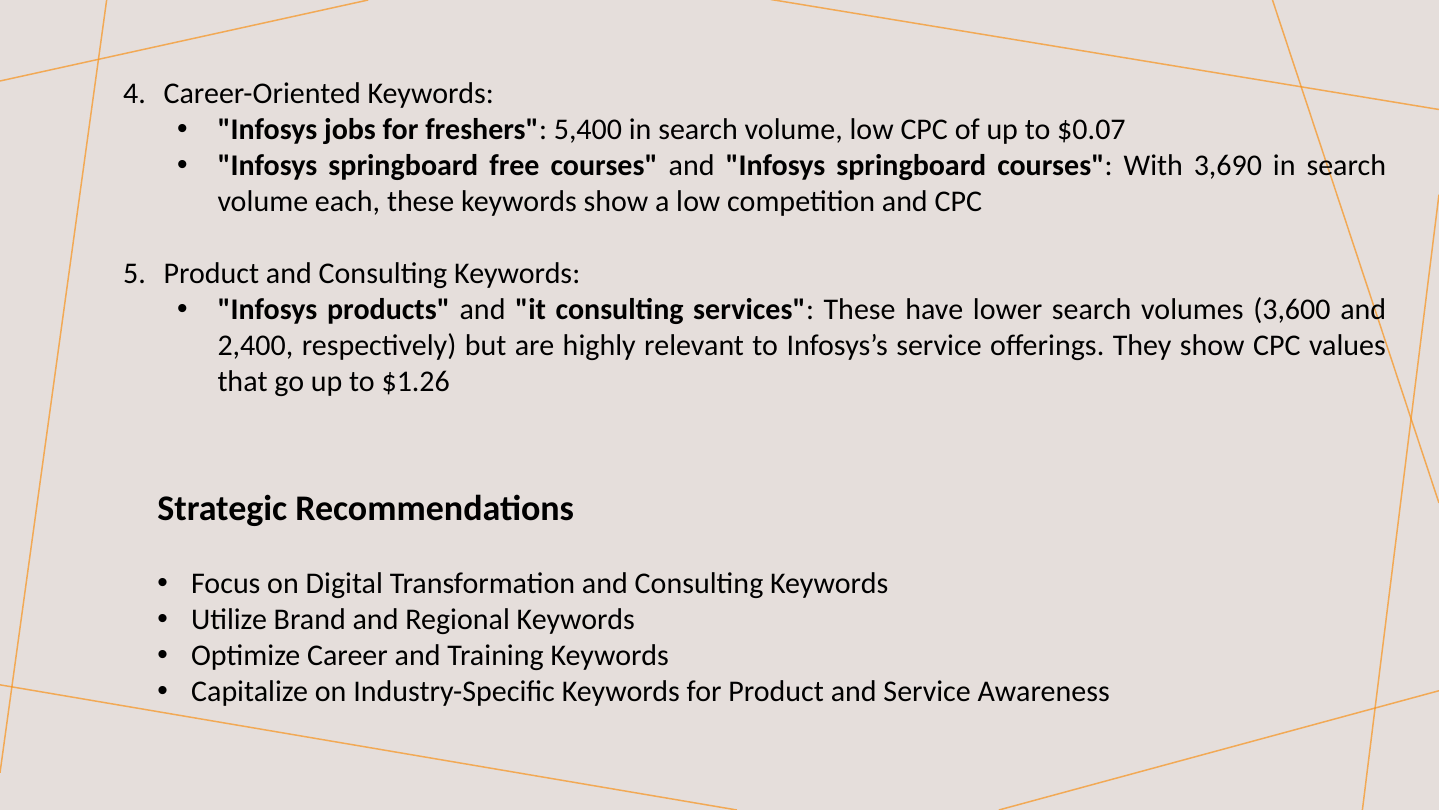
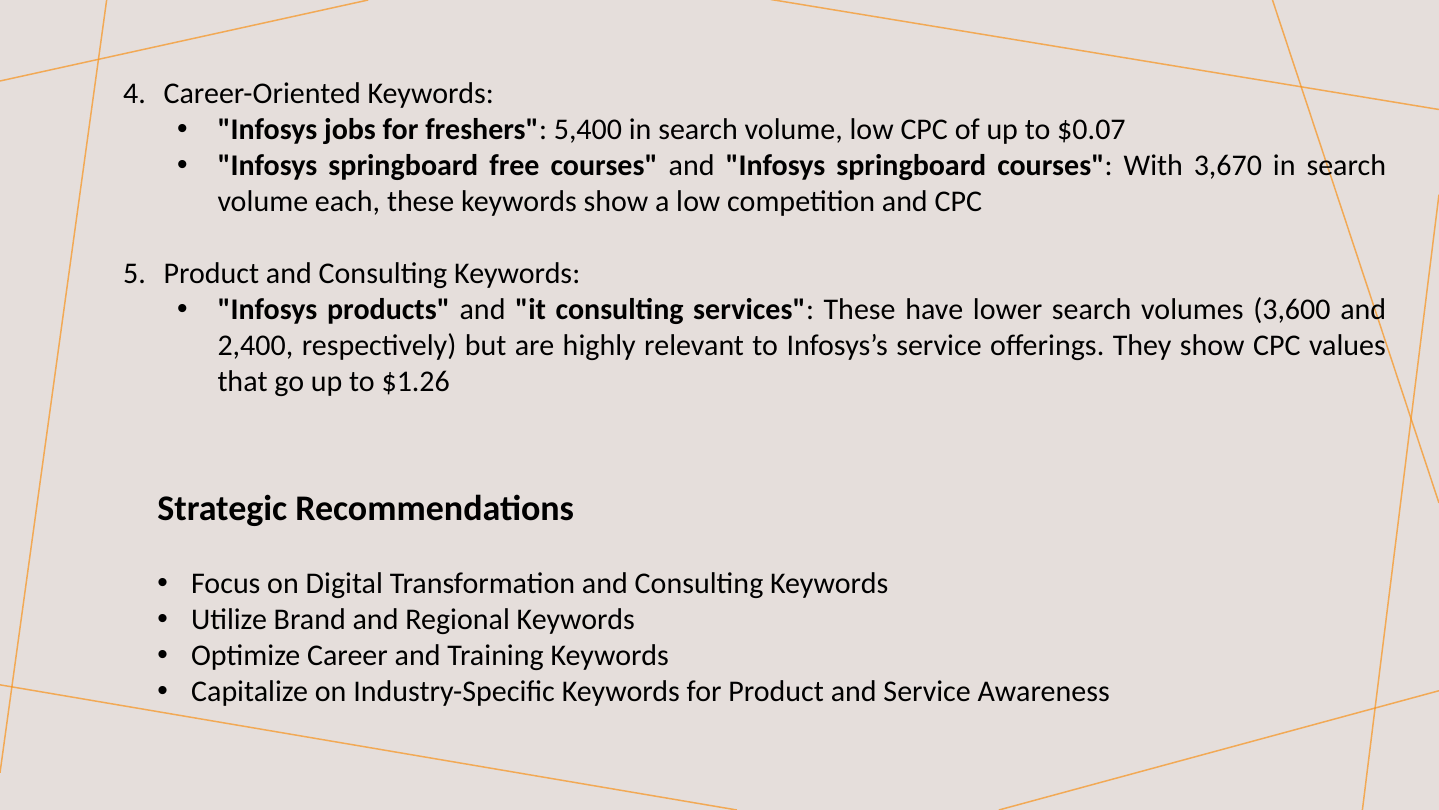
3,690: 3,690 -> 3,670
